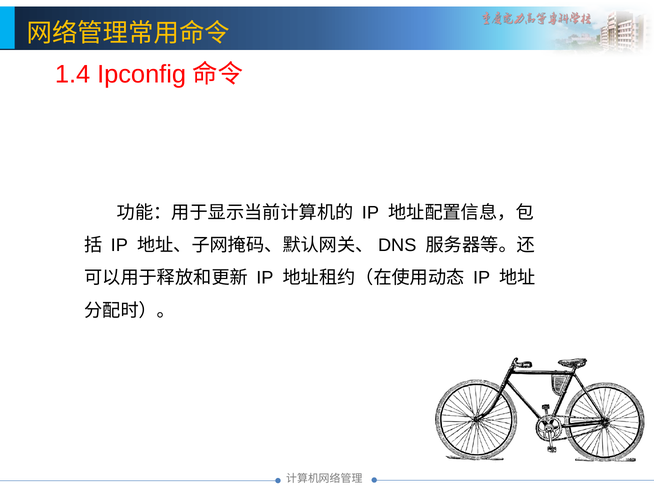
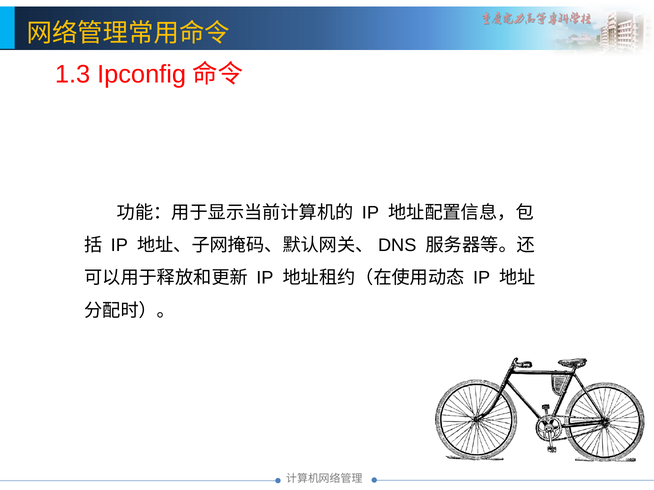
1.4: 1.4 -> 1.3
